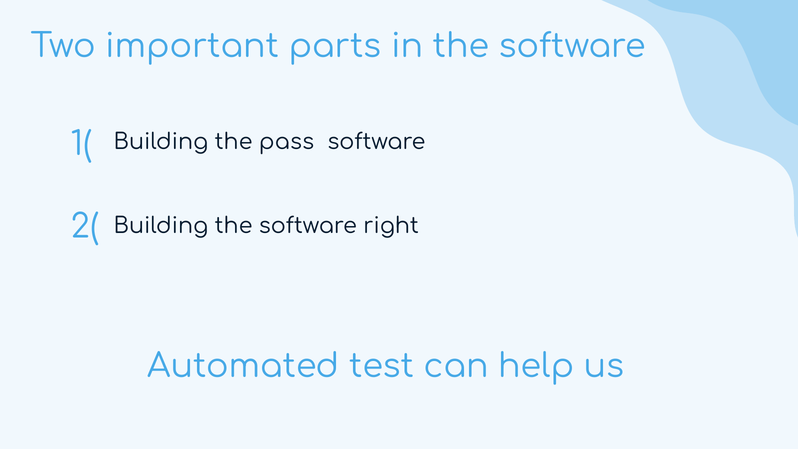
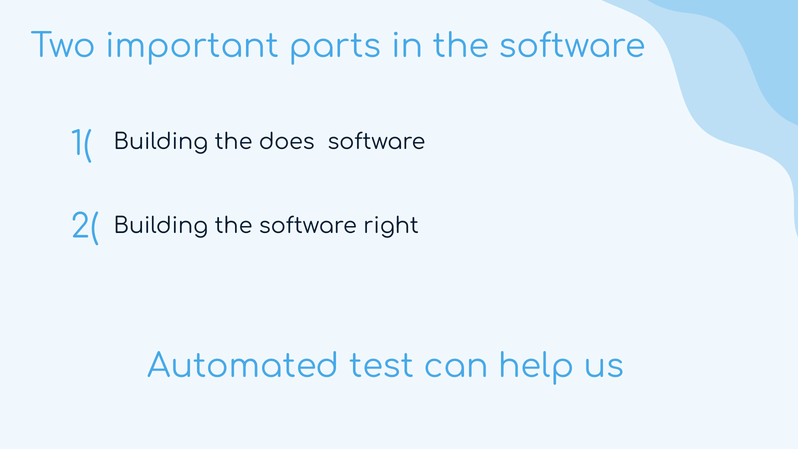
pass: pass -> does
